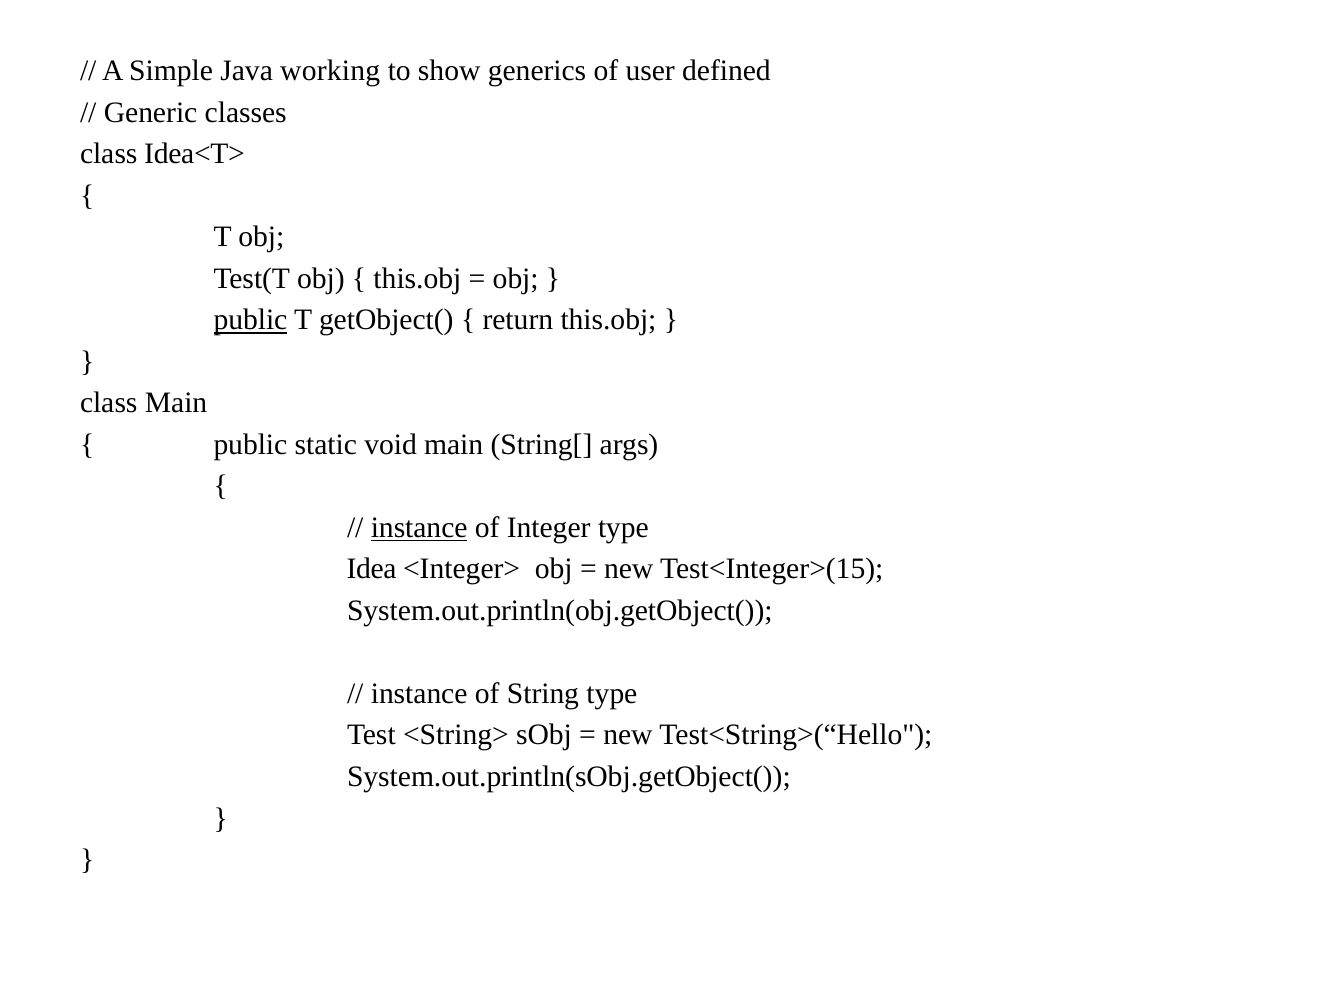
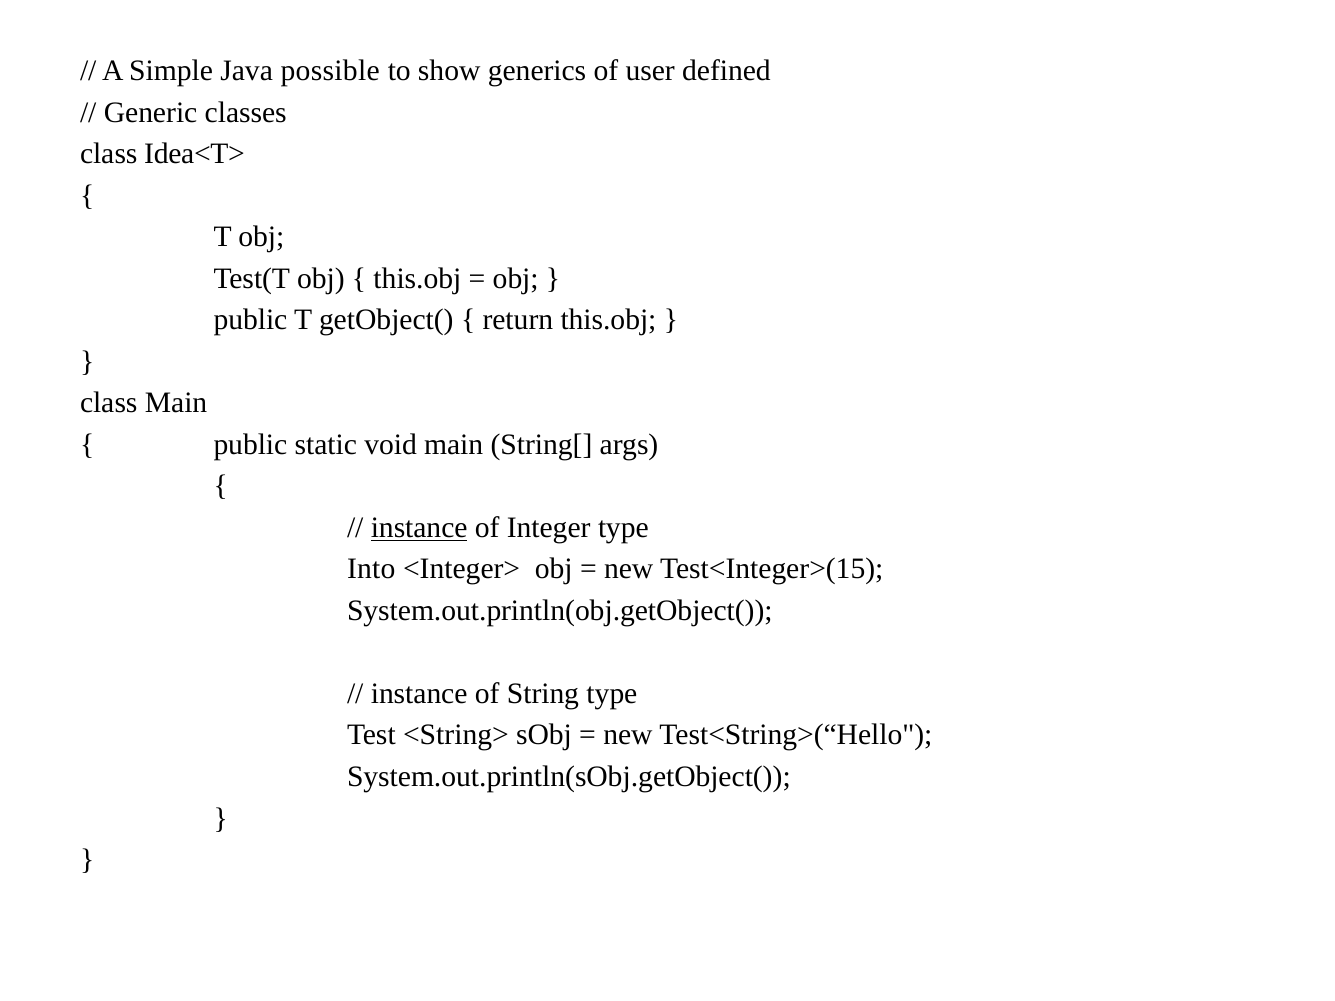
working: working -> possible
public at (250, 320) underline: present -> none
Idea: Idea -> Into
